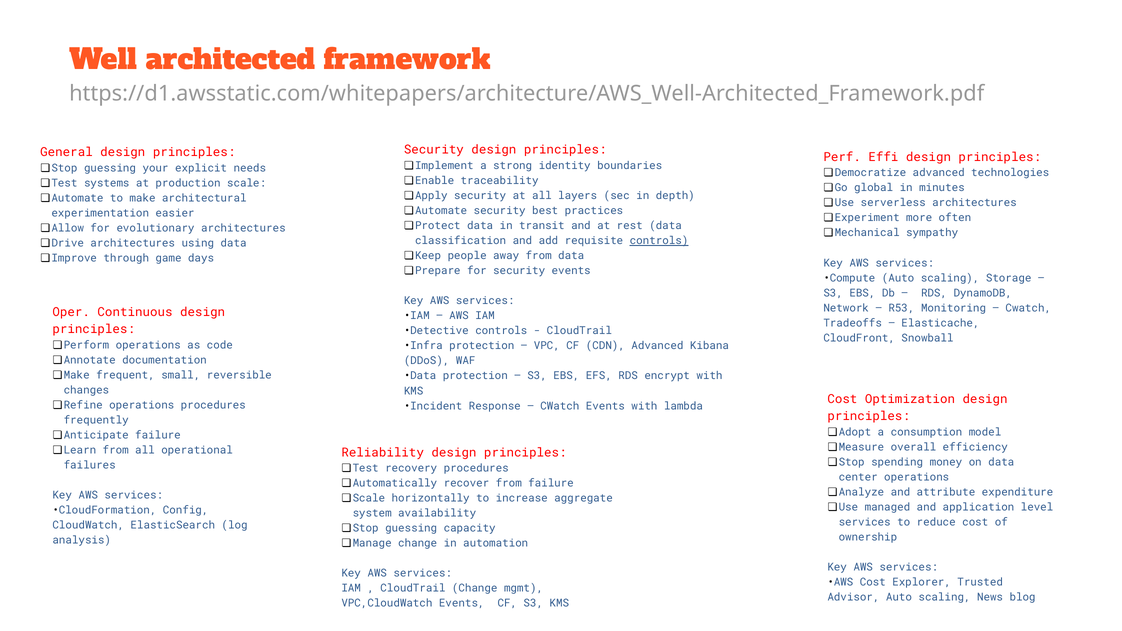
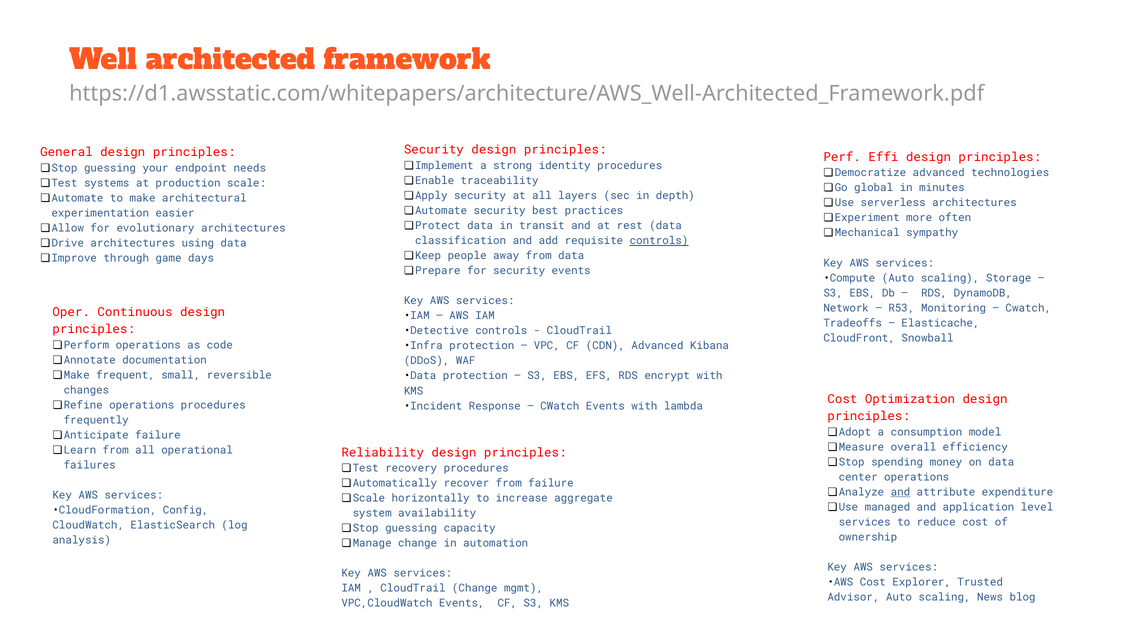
identity boundaries: boundaries -> procedures
explicit: explicit -> endpoint
and at (900, 492) underline: none -> present
